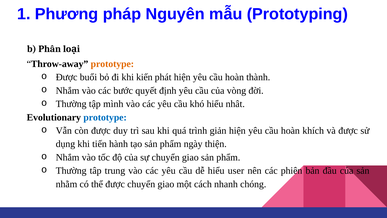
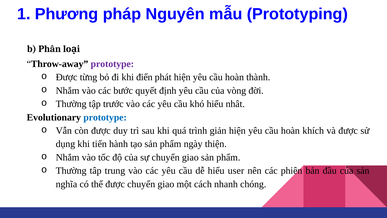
prototype at (112, 64) colour: orange -> purple
buổi: buổi -> từng
kiến: kiến -> điển
mình: mình -> trước
nhằm: nhằm -> nghĩa
